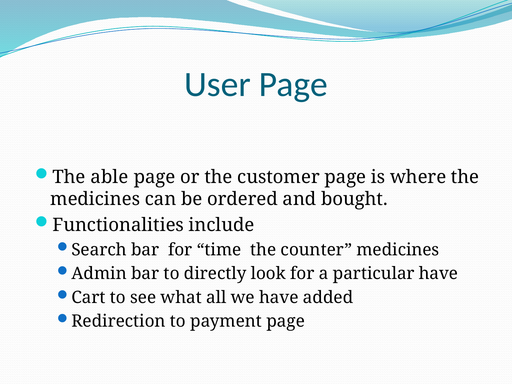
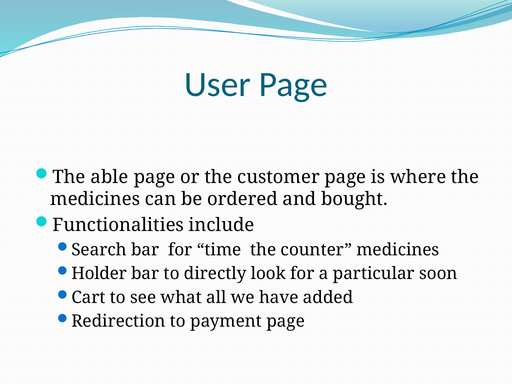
Admin: Admin -> Holder
particular have: have -> soon
